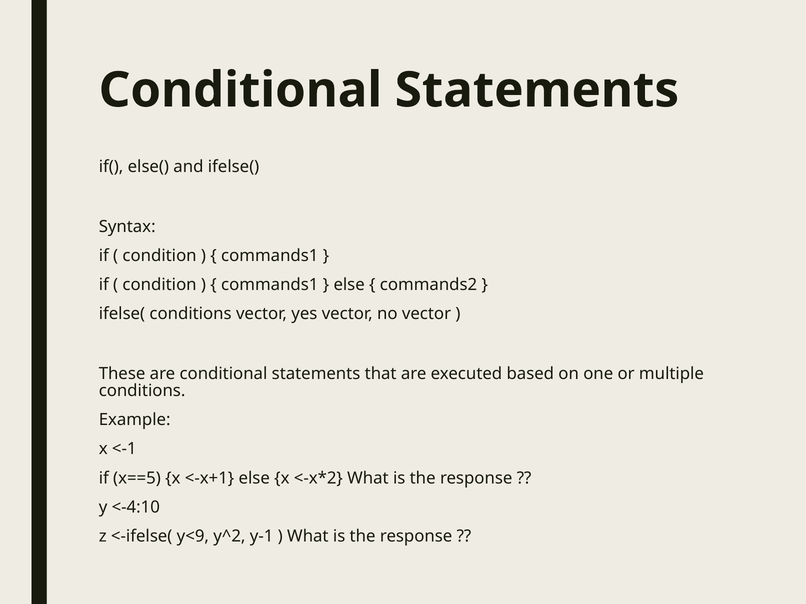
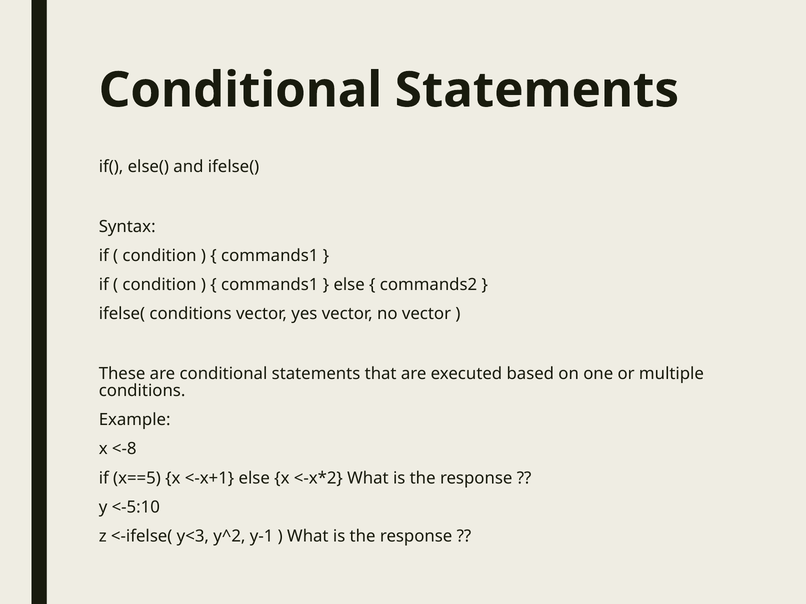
<-1: <-1 -> <-8
<-4:10: <-4:10 -> <-5:10
y<9: y<9 -> y<3
